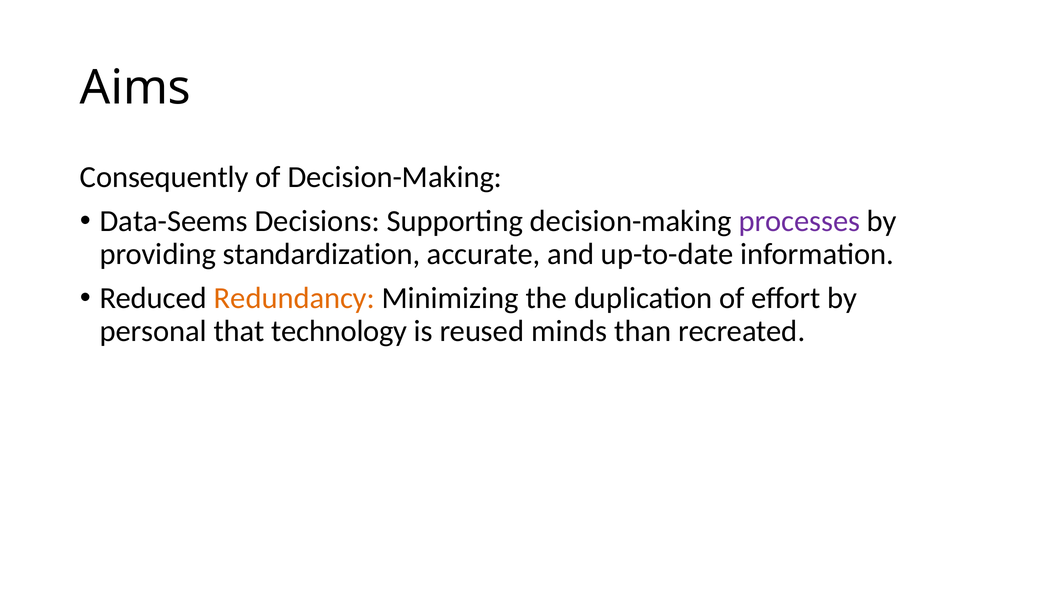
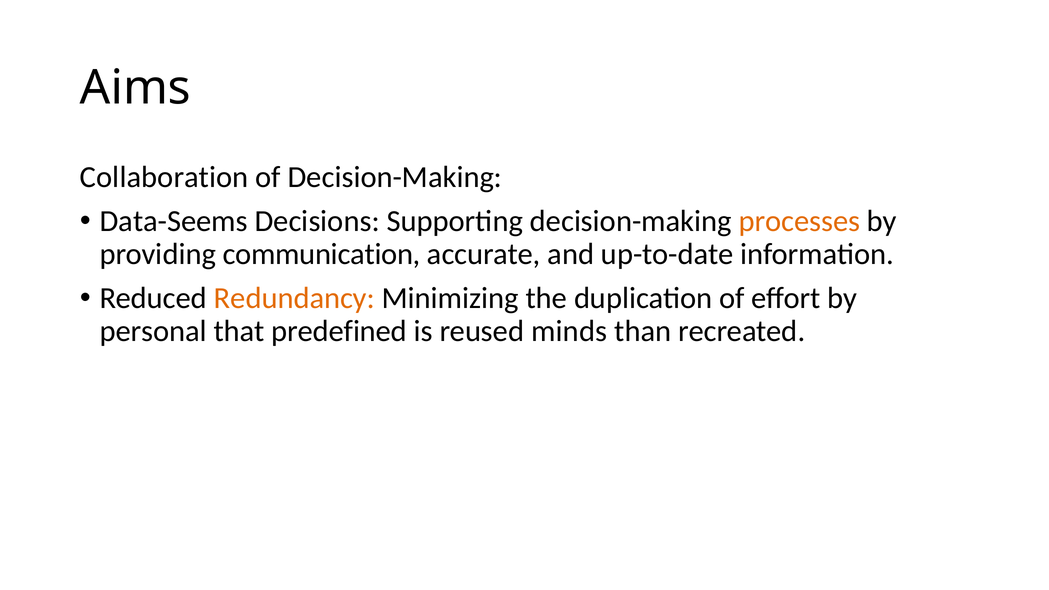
Consequently: Consequently -> Collaboration
processes colour: purple -> orange
standardization: standardization -> communication
technology: technology -> predefined
